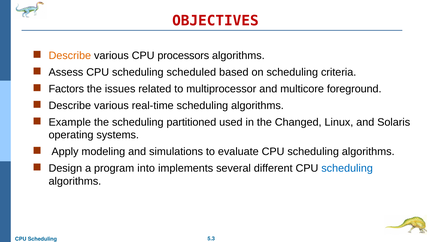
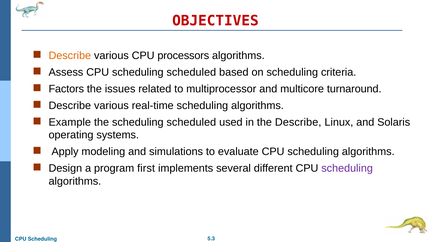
foreground: foreground -> turnaround
the scheduling partitioned: partitioned -> scheduled
the Changed: Changed -> Describe
into: into -> first
scheduling at (347, 169) colour: blue -> purple
